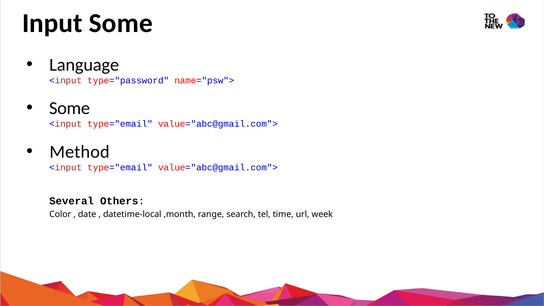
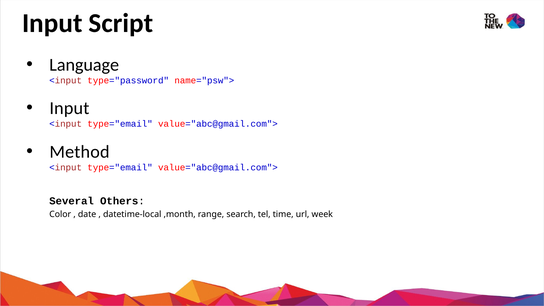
Input Some: Some -> Script
Some at (70, 108): Some -> Input
